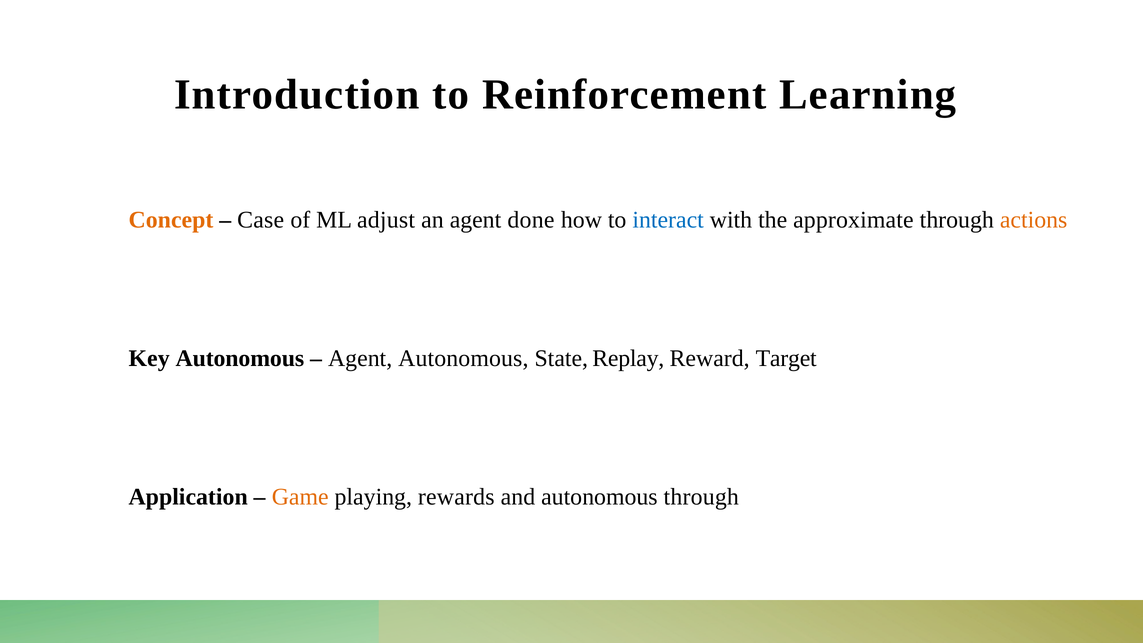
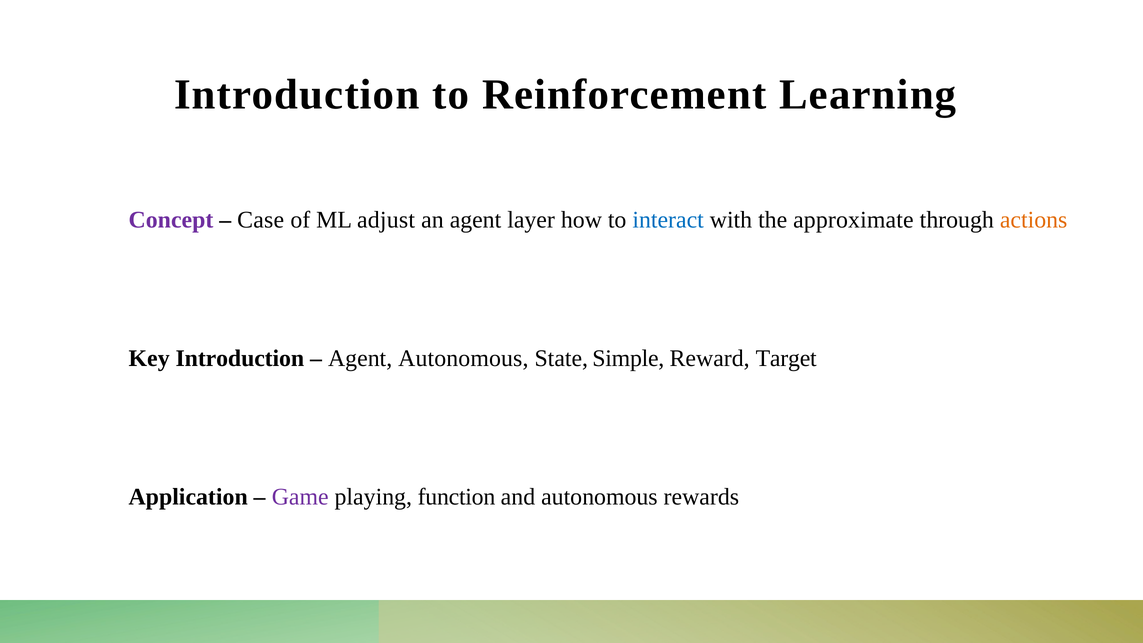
Concept colour: orange -> purple
done: done -> layer
Key Autonomous: Autonomous -> Introduction
Replay: Replay -> Simple
Game colour: orange -> purple
rewards: rewards -> function
autonomous through: through -> rewards
